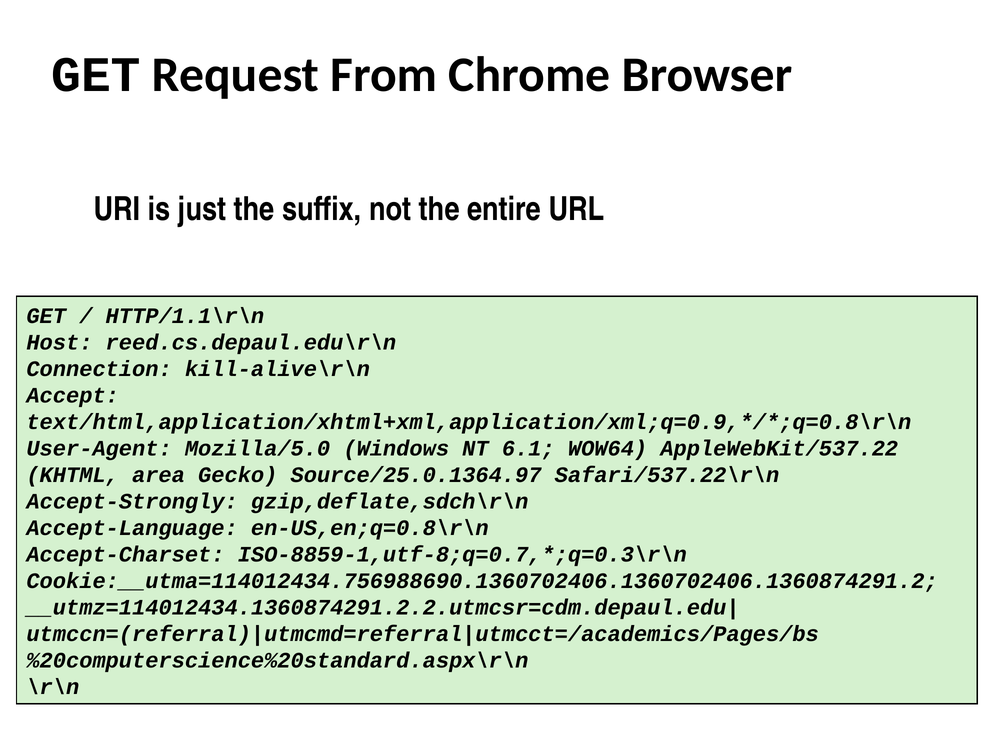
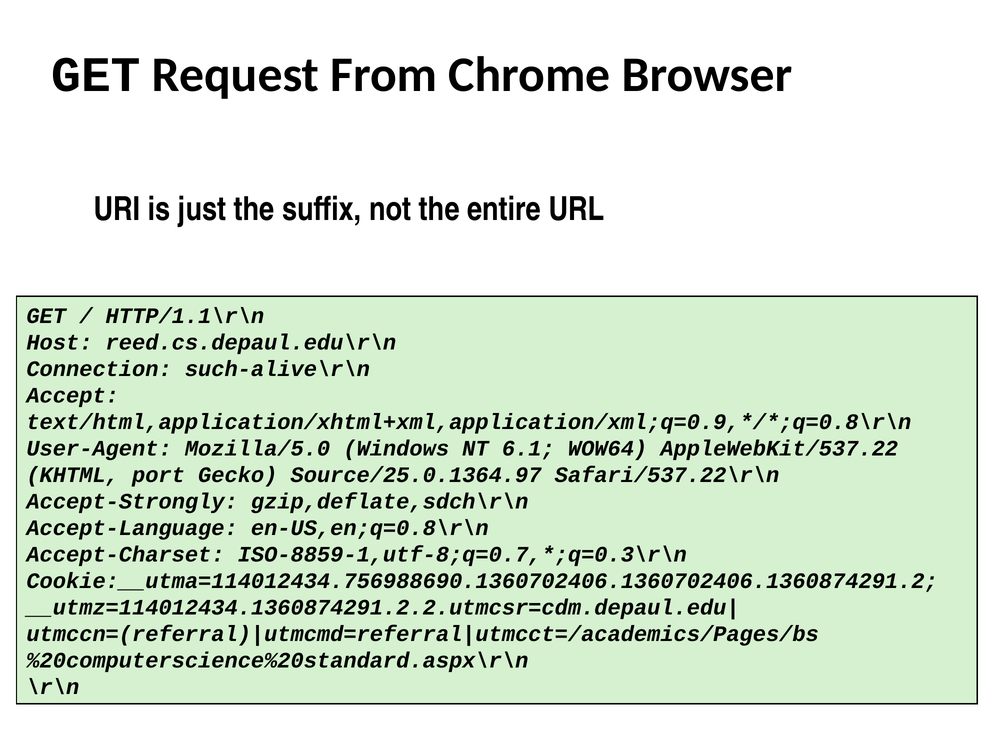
kill-alive\r\n: kill-alive\r\n -> such-alive\r\n
area: area -> port
